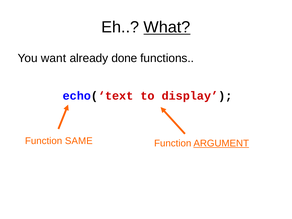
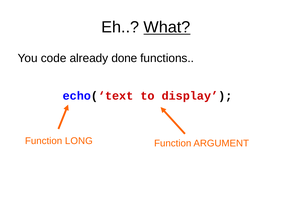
want: want -> code
SAME: SAME -> LONG
ARGUMENT underline: present -> none
